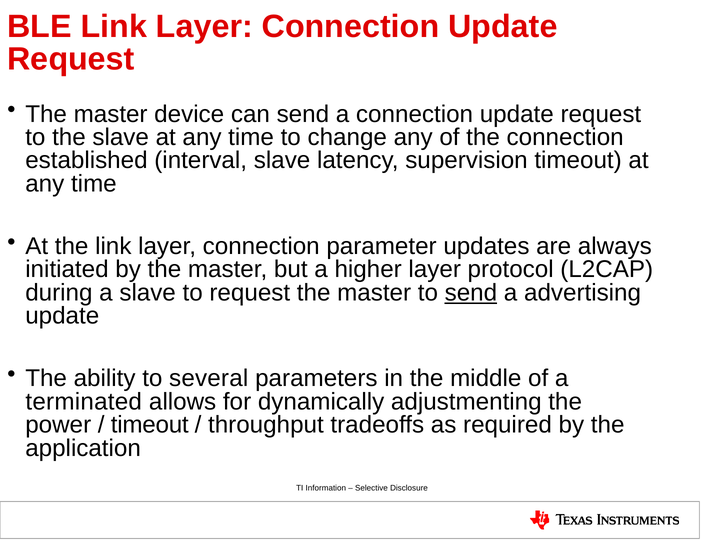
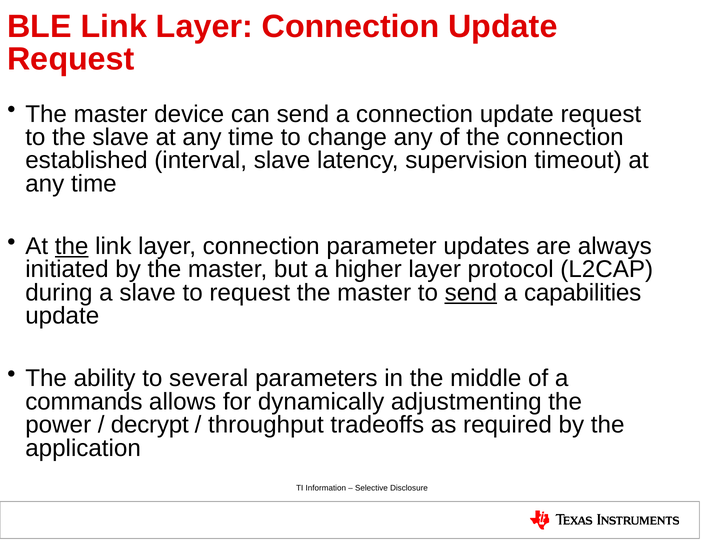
the at (72, 246) underline: none -> present
advertising: advertising -> capabilities
terminated: terminated -> commands
timeout at (150, 425): timeout -> decrypt
